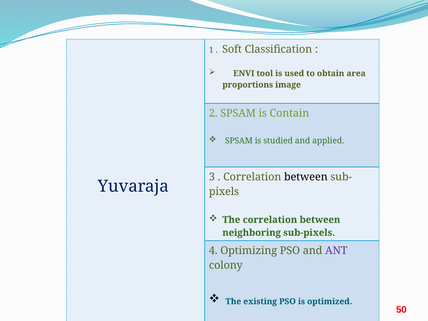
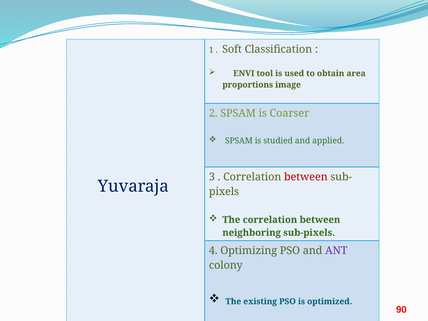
Contain: Contain -> Coarser
between at (306, 177) colour: black -> red
50: 50 -> 90
